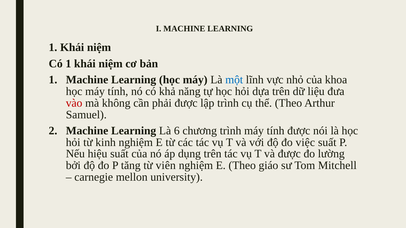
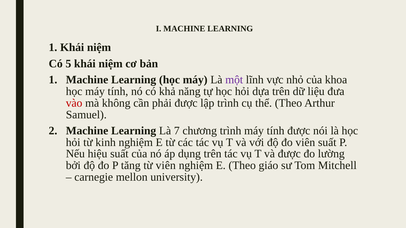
Có 1: 1 -> 5
một colour: blue -> purple
6: 6 -> 7
đo việc: việc -> viên
